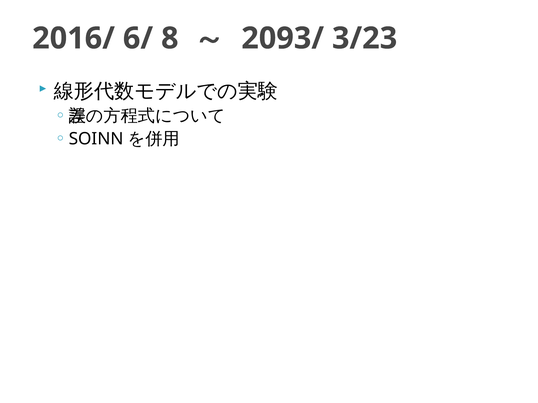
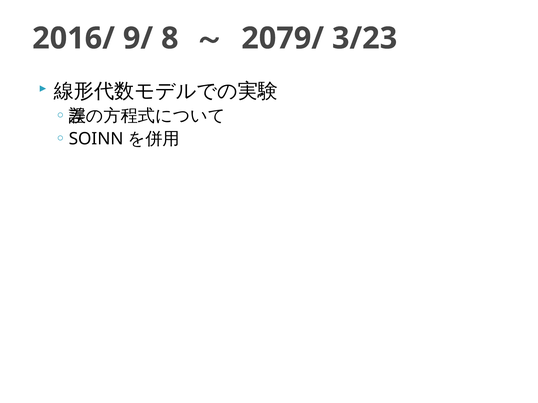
6/: 6/ -> 9/
2093/: 2093/ -> 2079/
